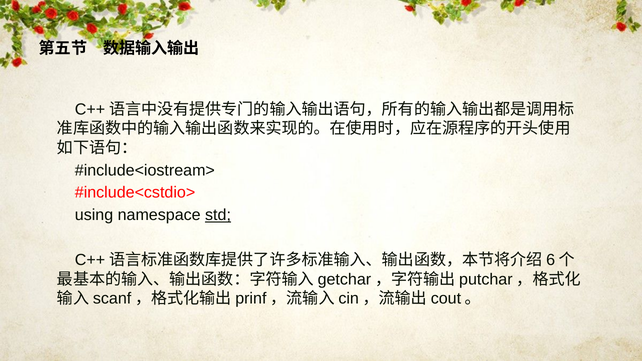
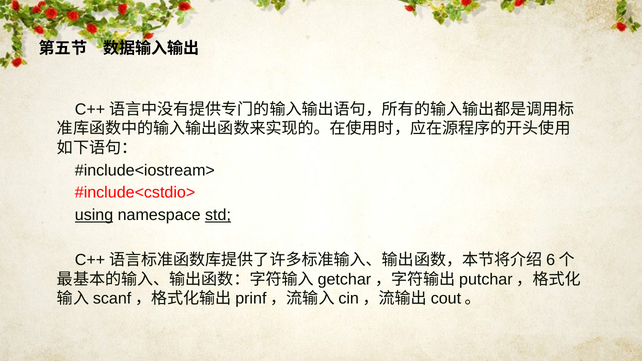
using underline: none -> present
